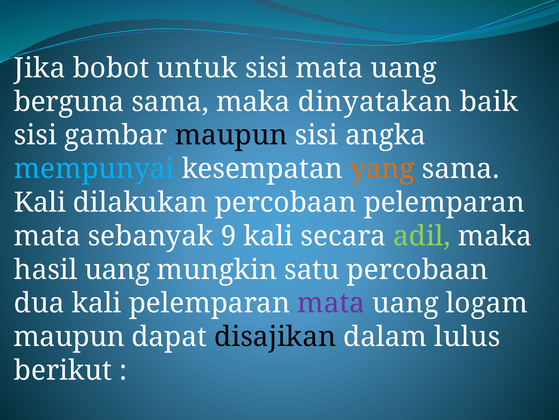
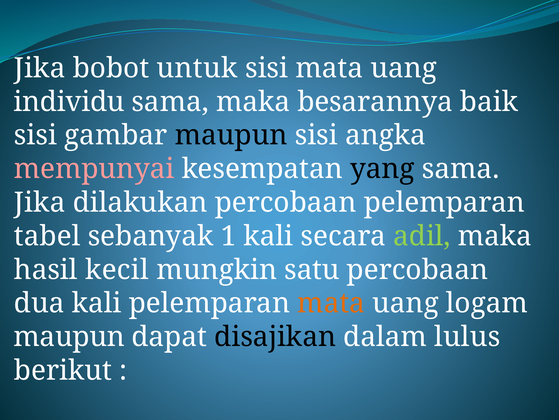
berguna: berguna -> individu
dinyatakan: dinyatakan -> besarannya
mempunyai colour: light blue -> pink
yang colour: orange -> black
Kali at (40, 202): Kali -> Jika
mata at (47, 236): mata -> tabel
9: 9 -> 1
hasil uang: uang -> kecil
mata at (331, 303) colour: purple -> orange
